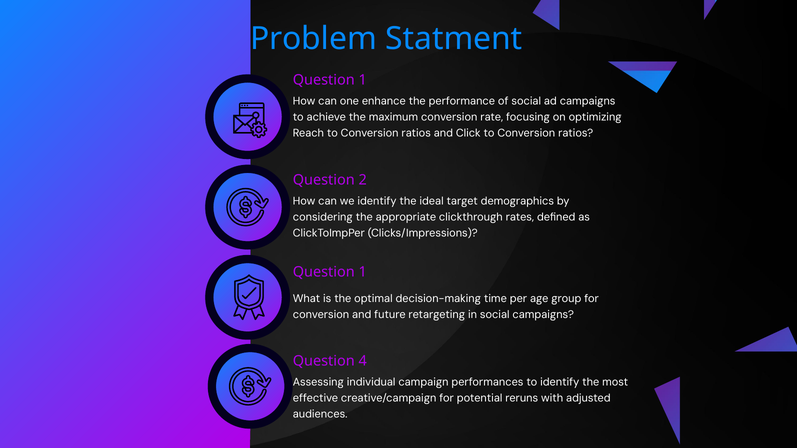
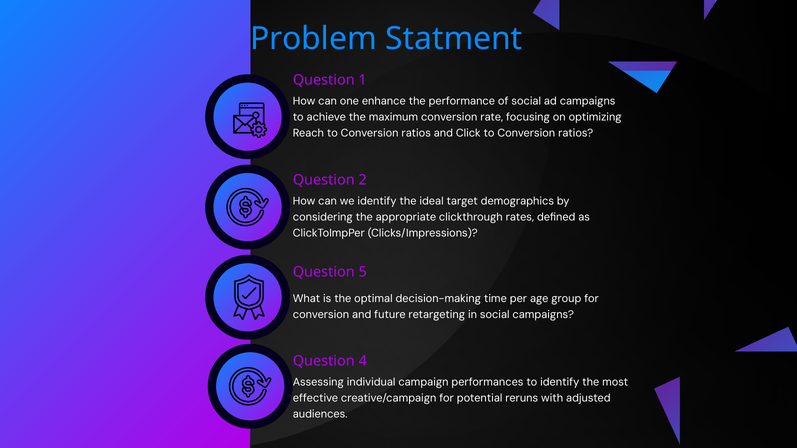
1 at (363, 272): 1 -> 5
